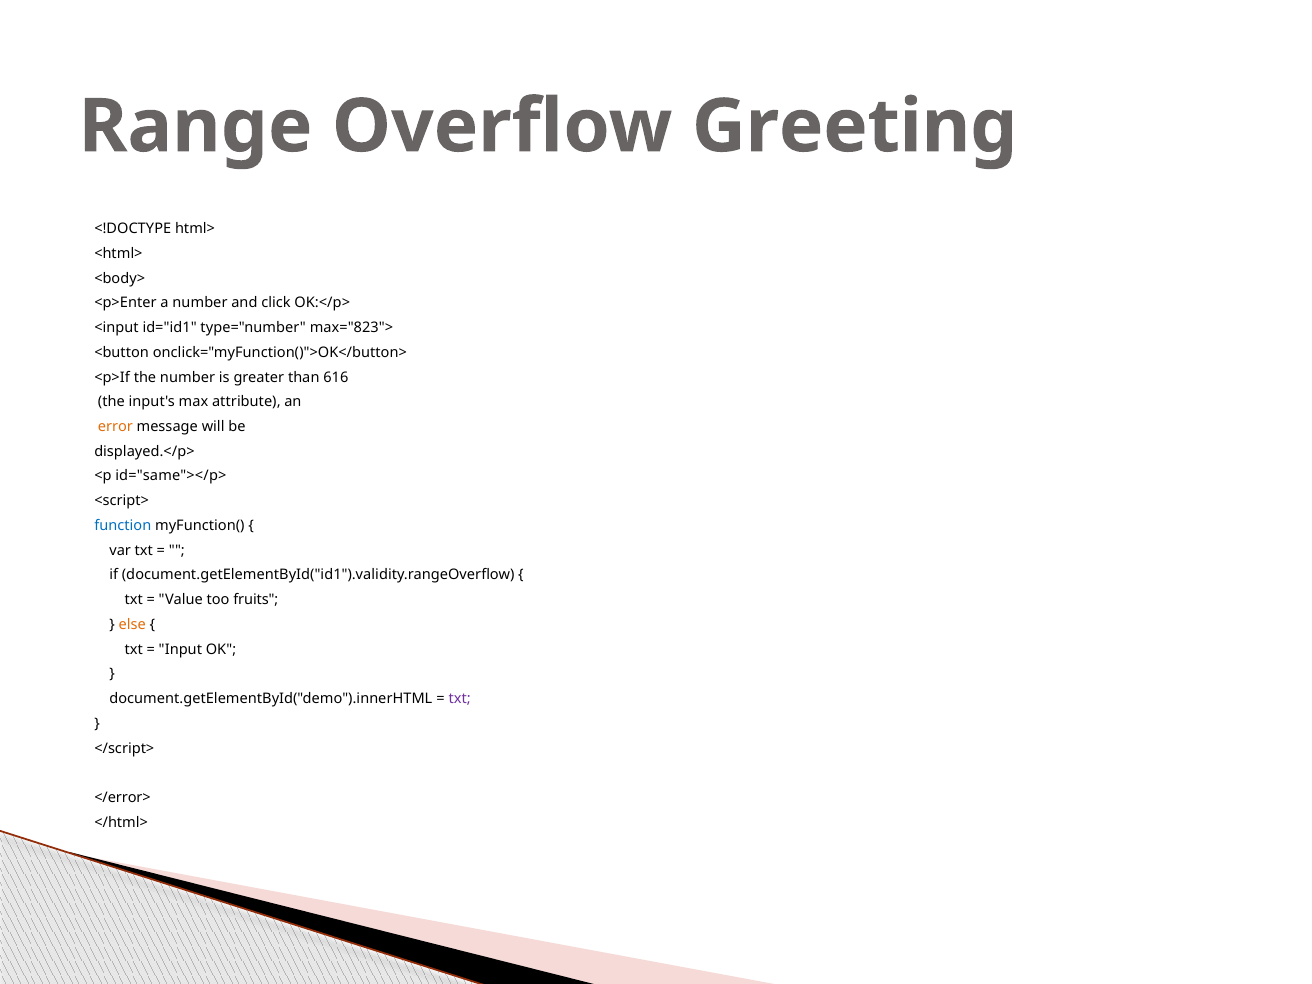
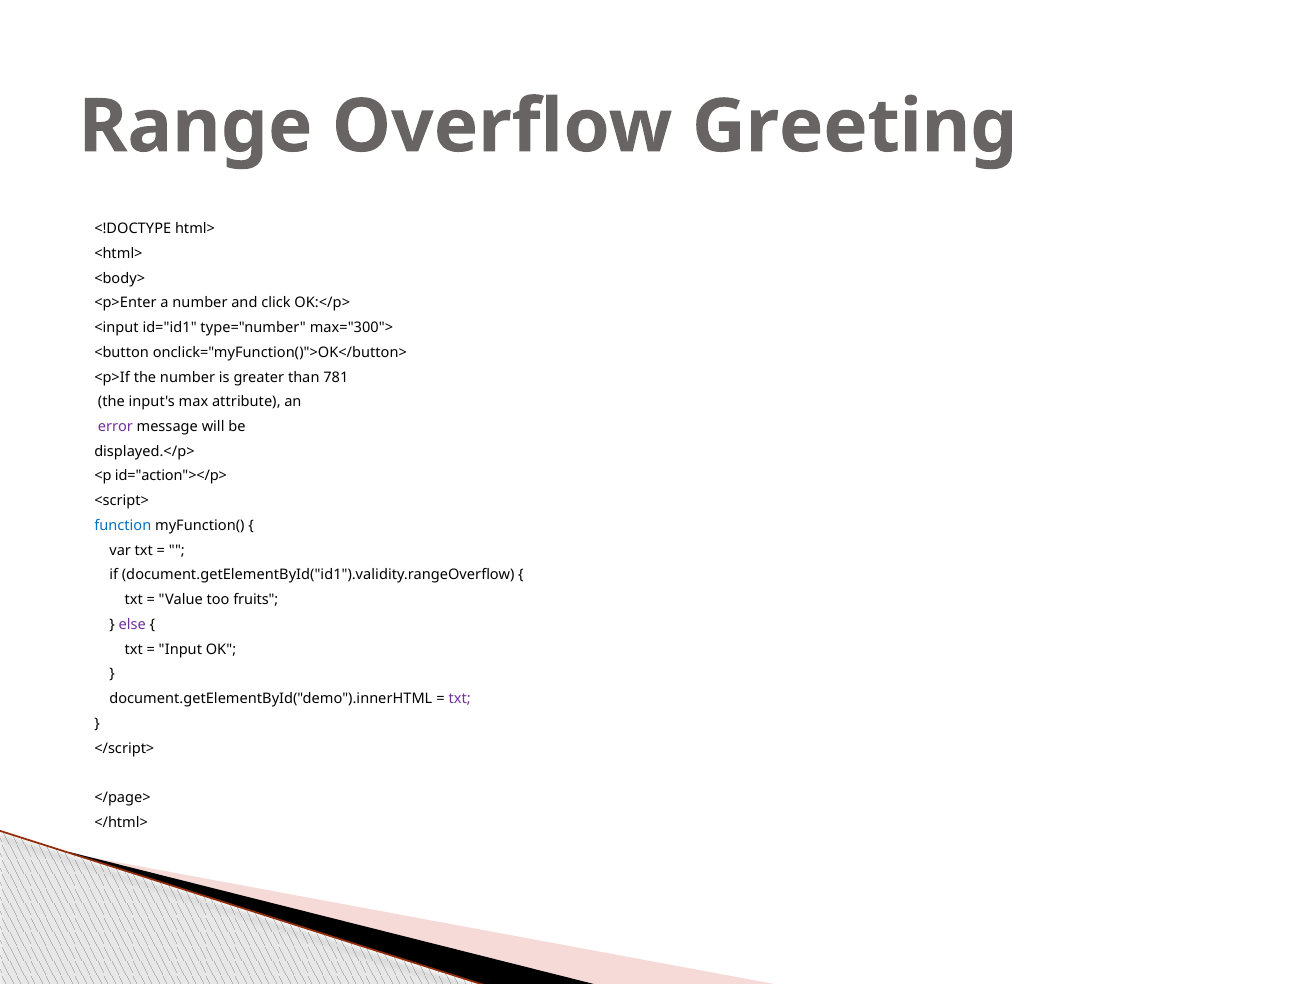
max="823">: max="823"> -> max="300">
616: 616 -> 781
error colour: orange -> purple
id="same"></p>: id="same"></p> -> id="action"></p>
else colour: orange -> purple
</error>: </error> -> </page>
